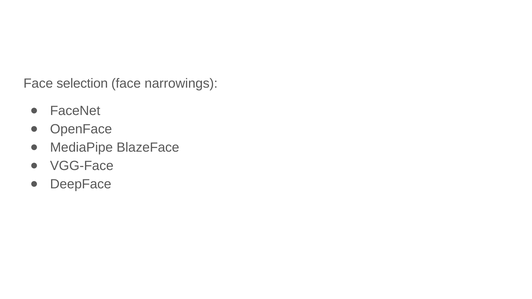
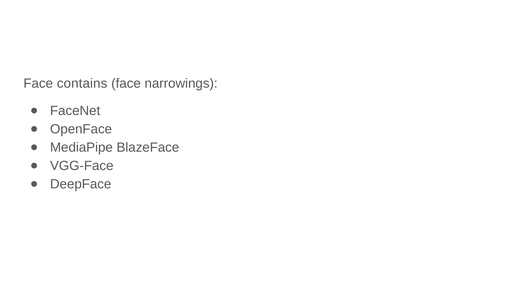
selection: selection -> contains
